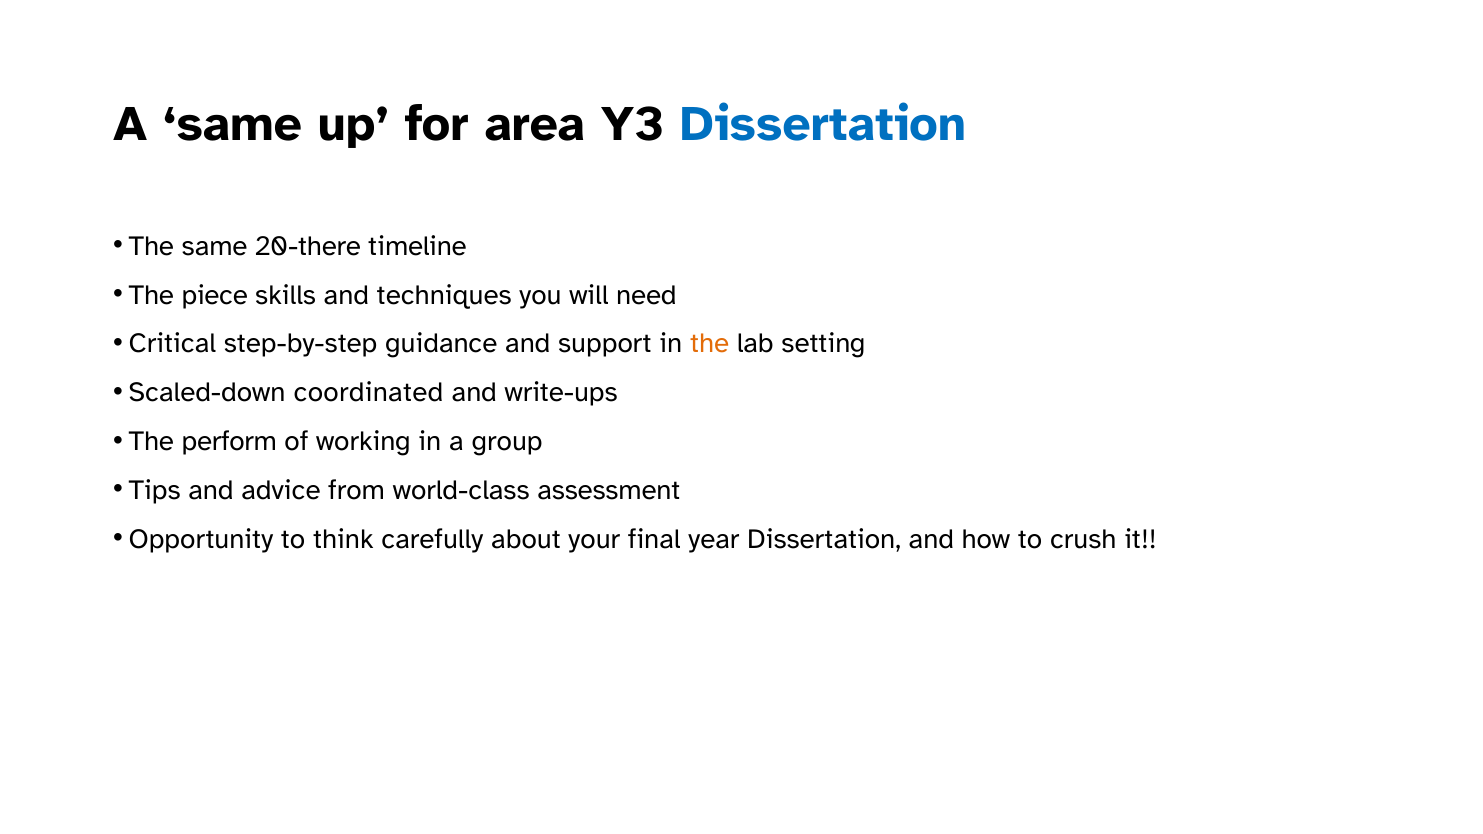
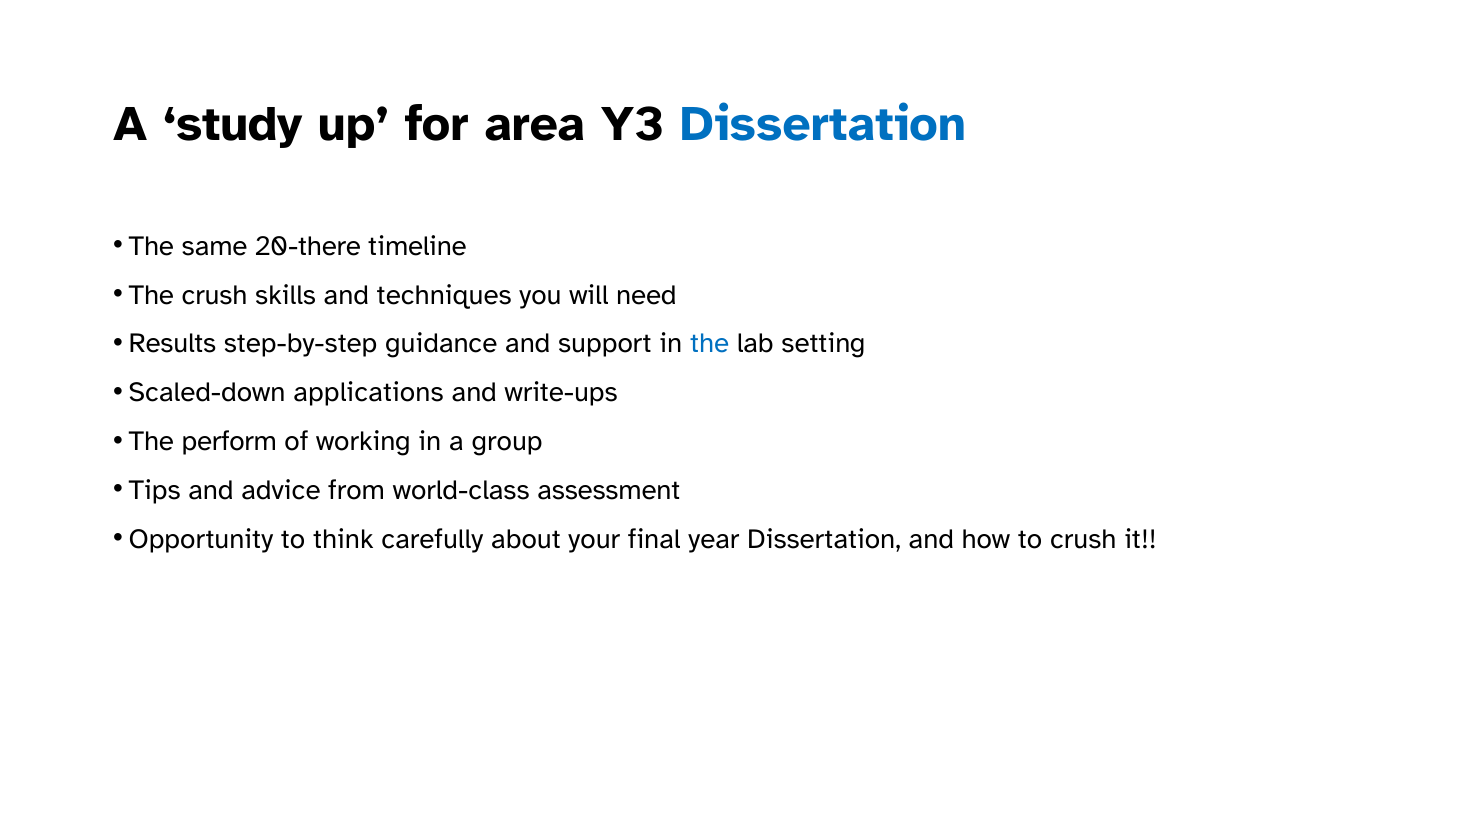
A same: same -> study
The piece: piece -> crush
Critical: Critical -> Results
the at (710, 344) colour: orange -> blue
coordinated: coordinated -> applications
